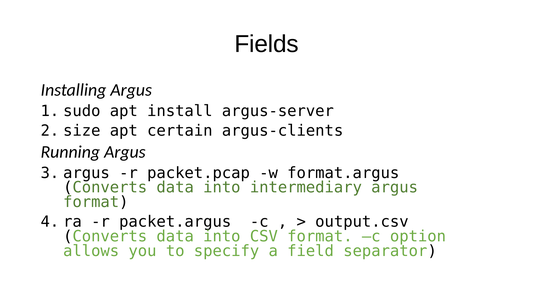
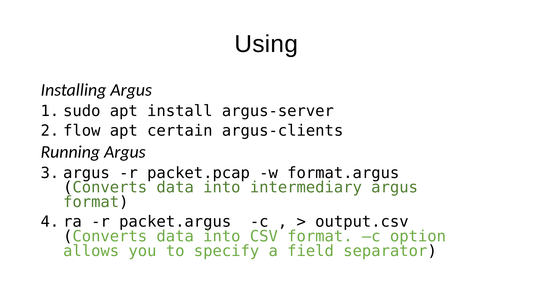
Fields: Fields -> Using
size: size -> flow
